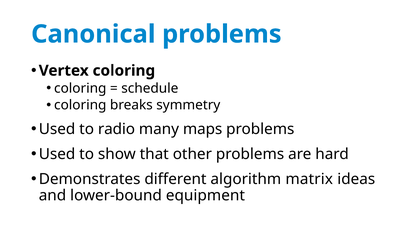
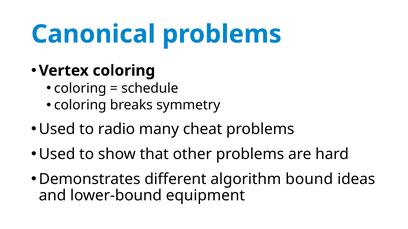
maps: maps -> cheat
matrix: matrix -> bound
